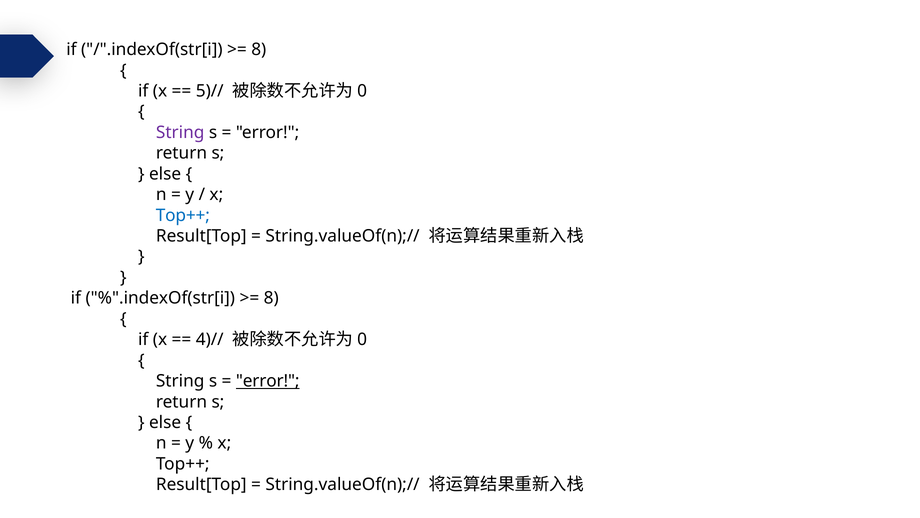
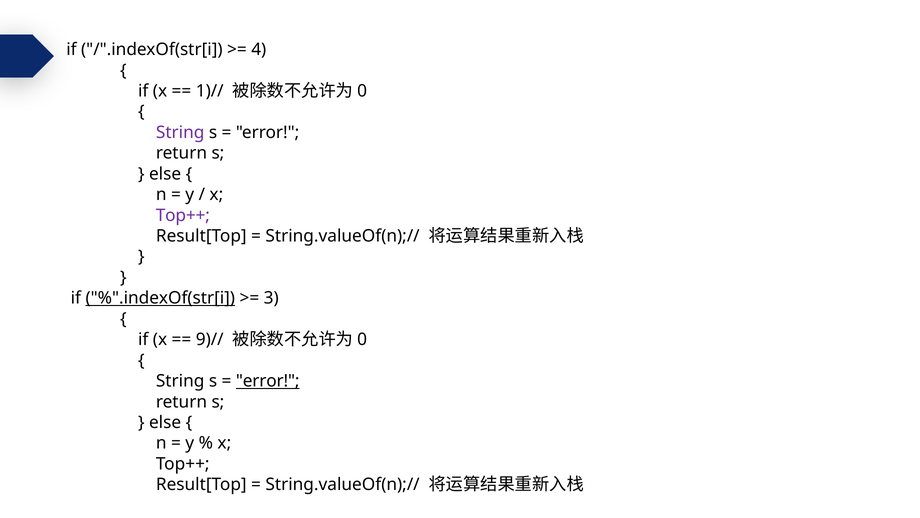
8 at (259, 50): 8 -> 4
5)//: 5)// -> 1)//
Top++ at (183, 215) colour: blue -> purple
%".indexOf(str[i underline: none -> present
8 at (271, 298): 8 -> 3
4)//: 4)// -> 9)//
